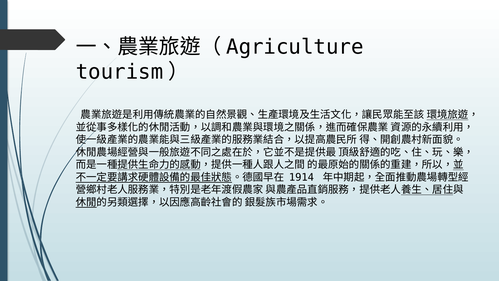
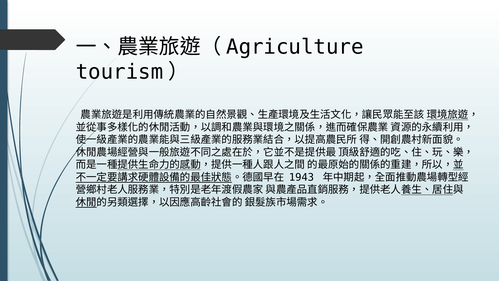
1914: 1914 -> 1943
